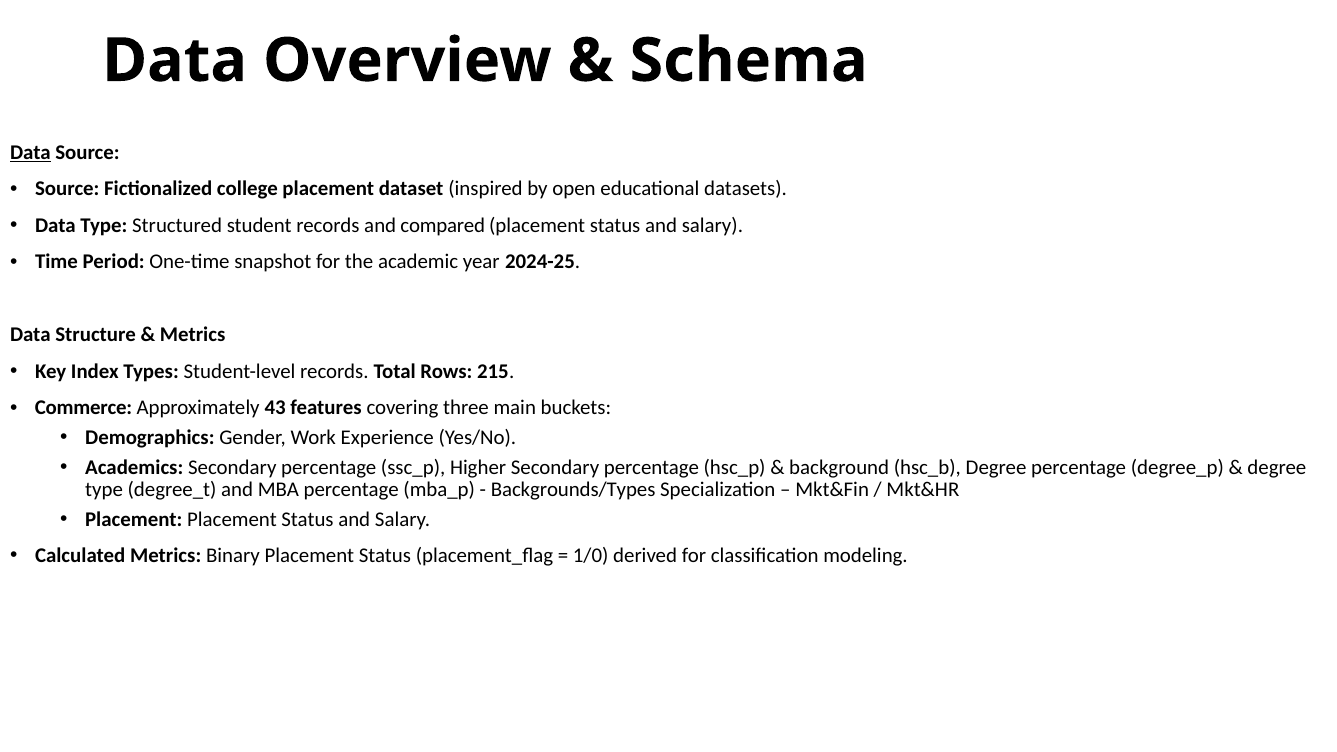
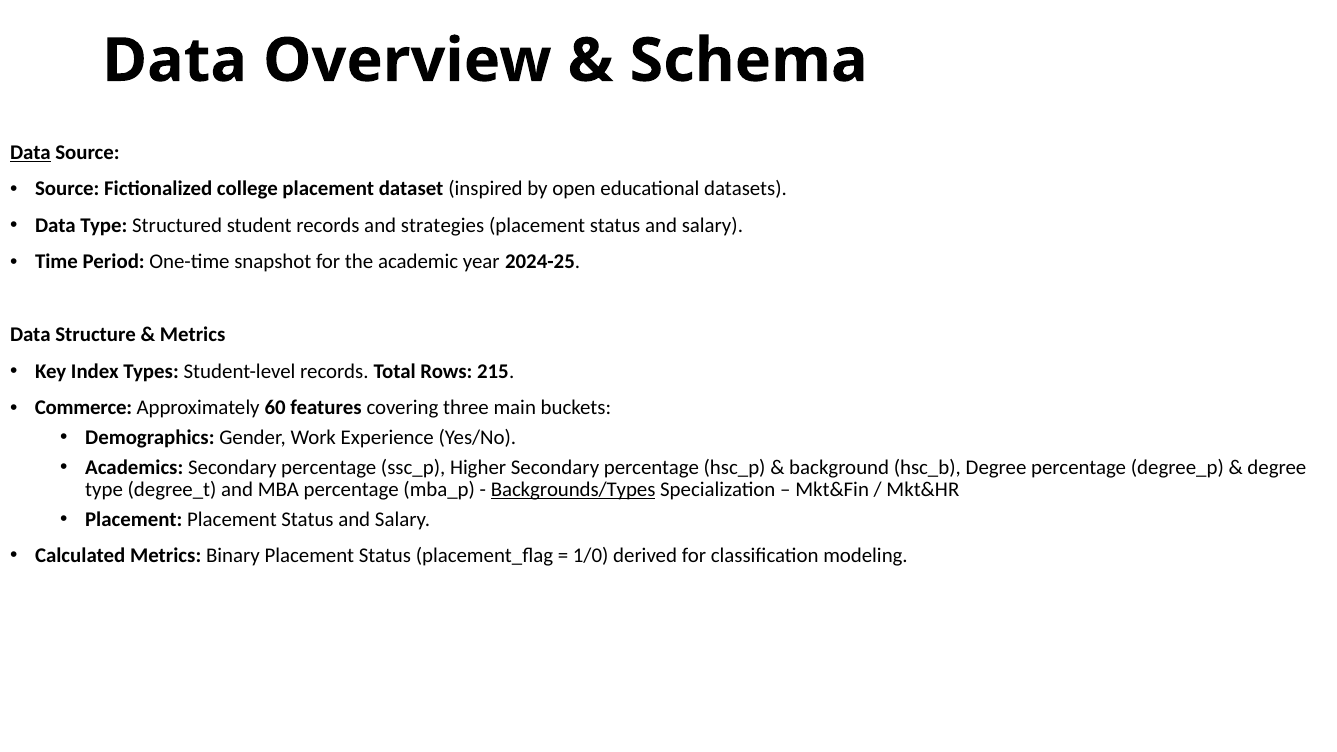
compared: compared -> strategies
43: 43 -> 60
Backgrounds/Types underline: none -> present
